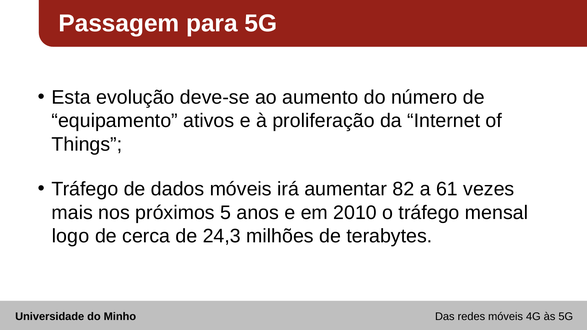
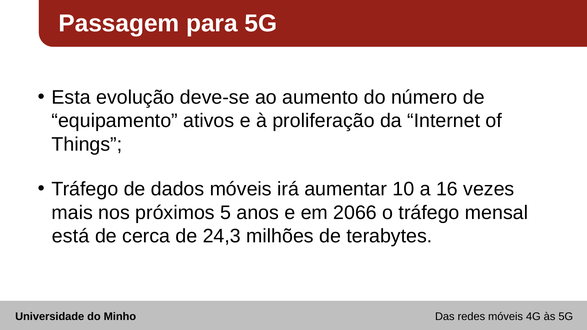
82: 82 -> 10
61: 61 -> 16
2010: 2010 -> 2066
logo: logo -> está
